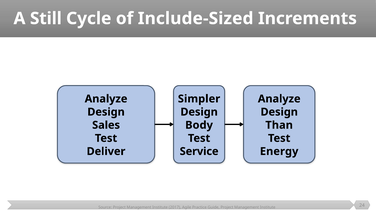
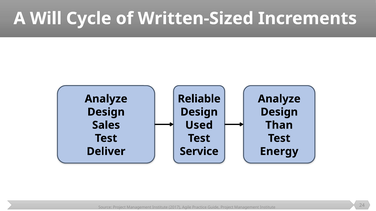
Still: Still -> Will
Include-Sized: Include-Sized -> Written-Sized
Simpler: Simpler -> Reliable
Body: Body -> Used
